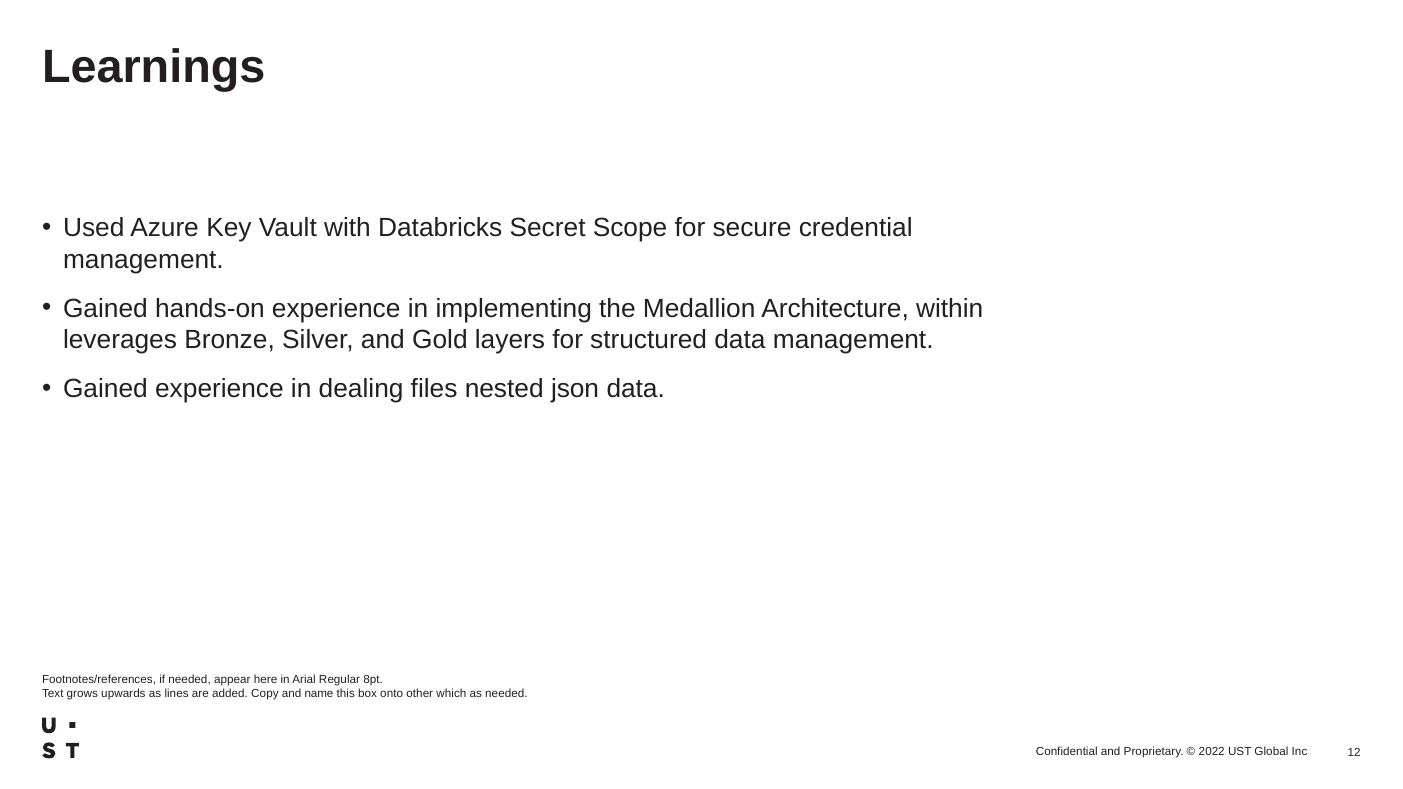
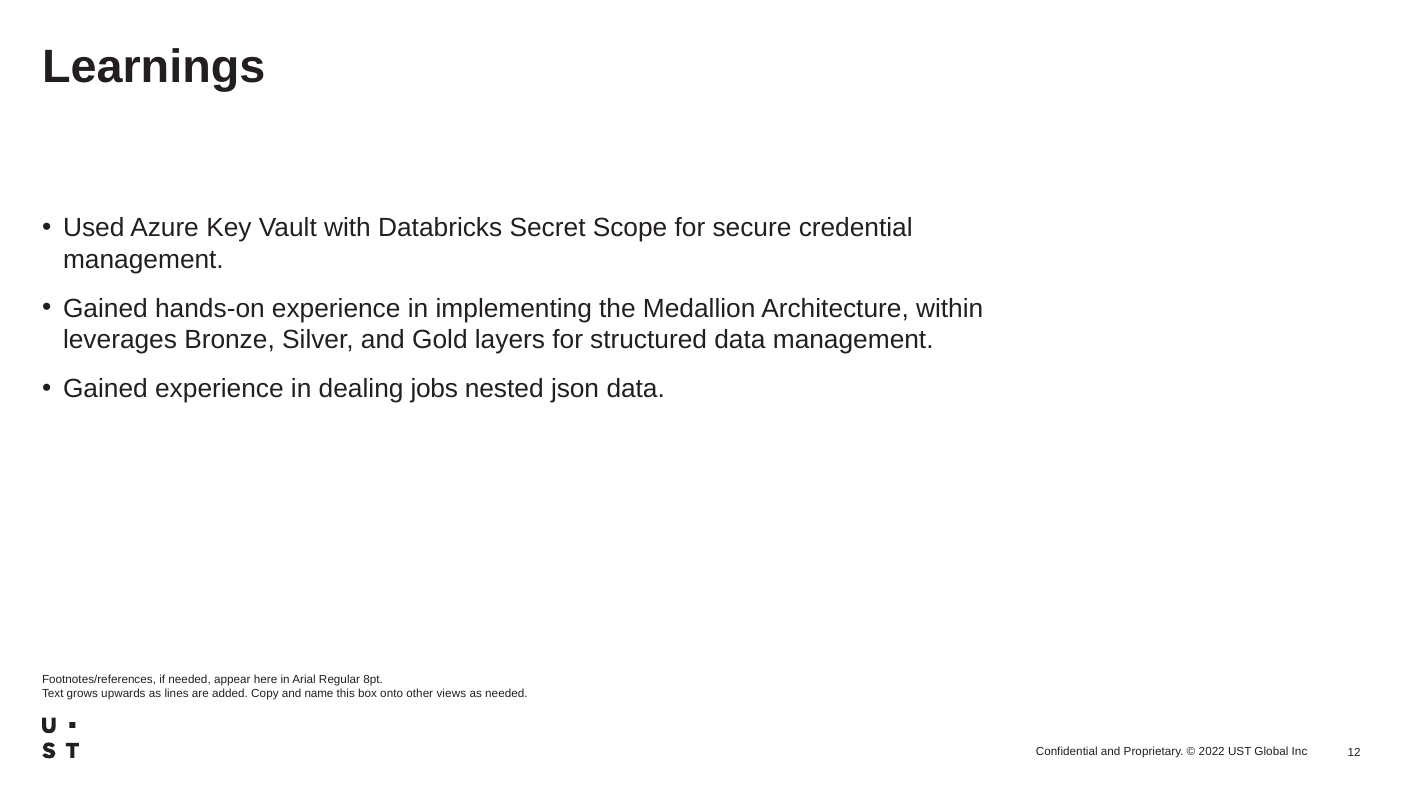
files: files -> jobs
which: which -> views
